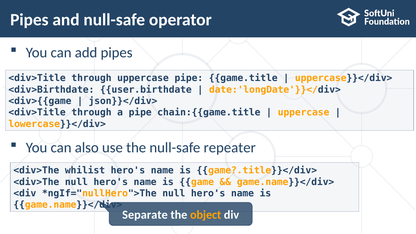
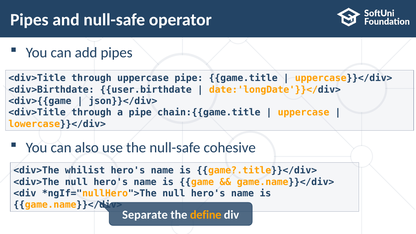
repeater: repeater -> cohesive
object: object -> define
